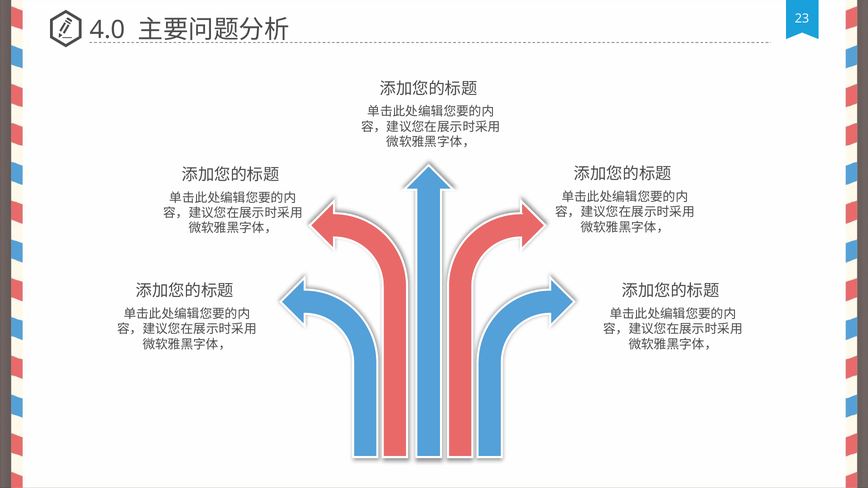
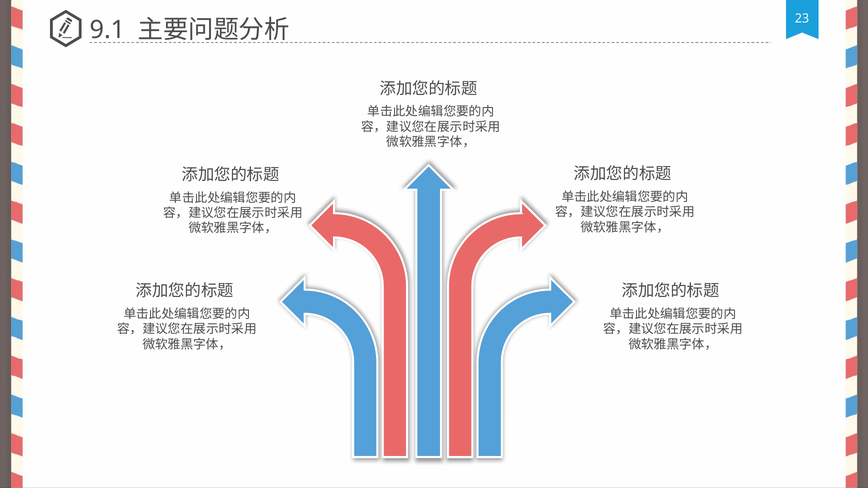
4.0: 4.0 -> 9.1
